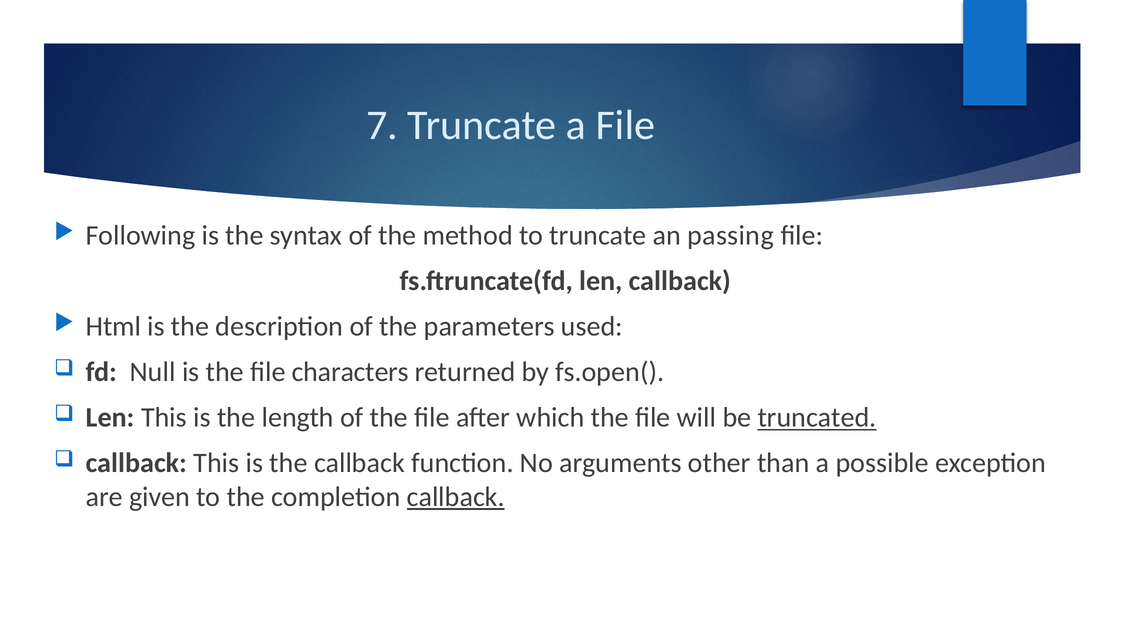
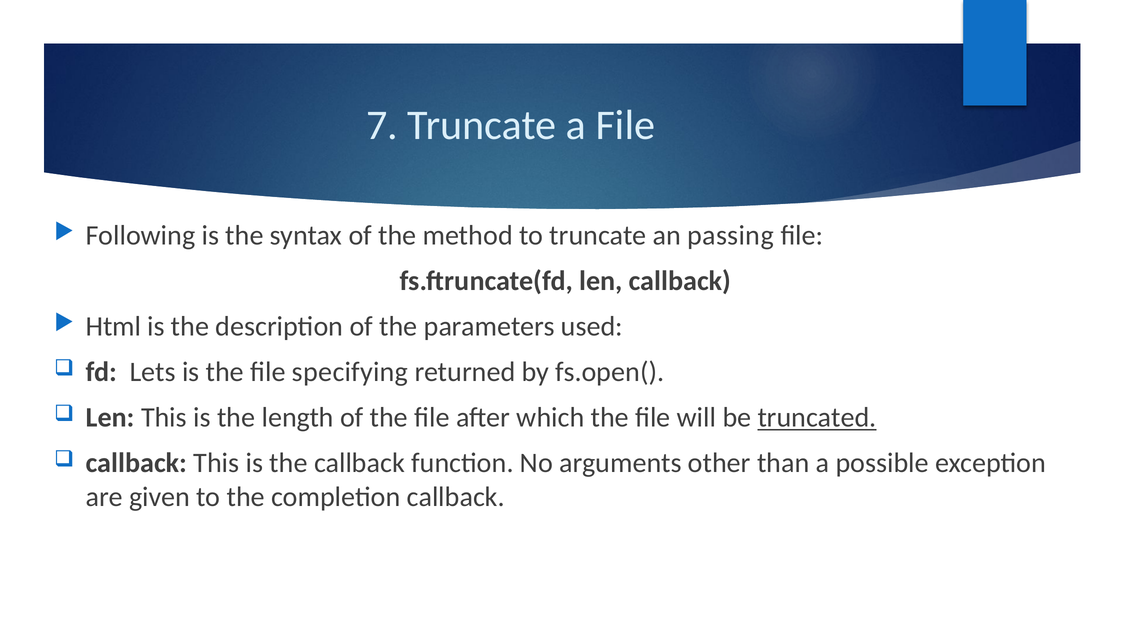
Null: Null -> Lets
characters: characters -> specifying
callback at (456, 497) underline: present -> none
